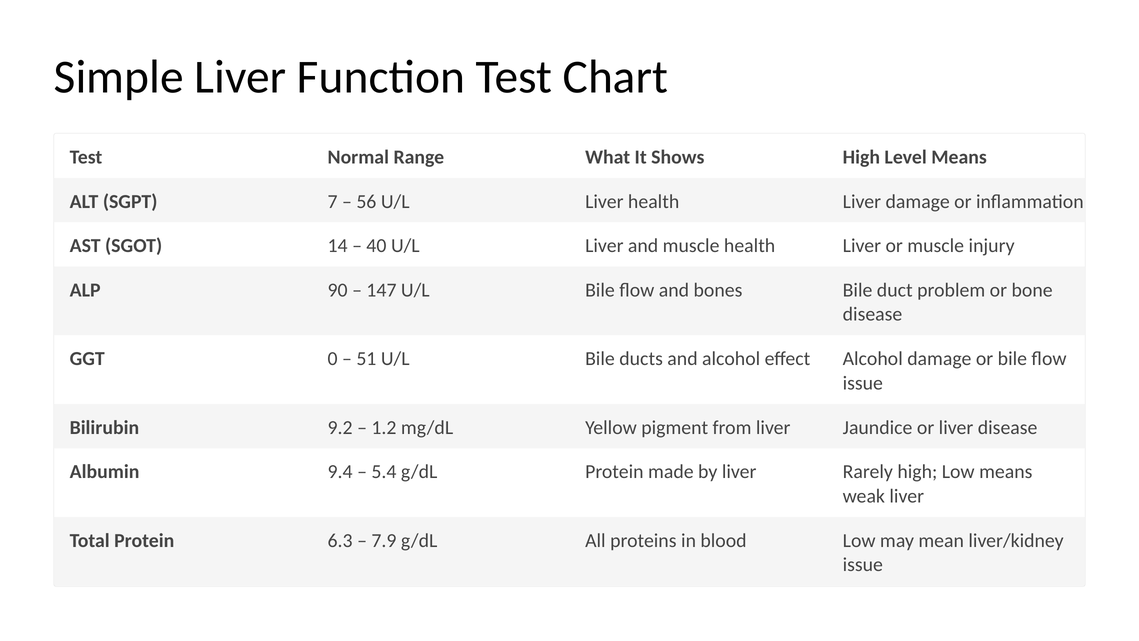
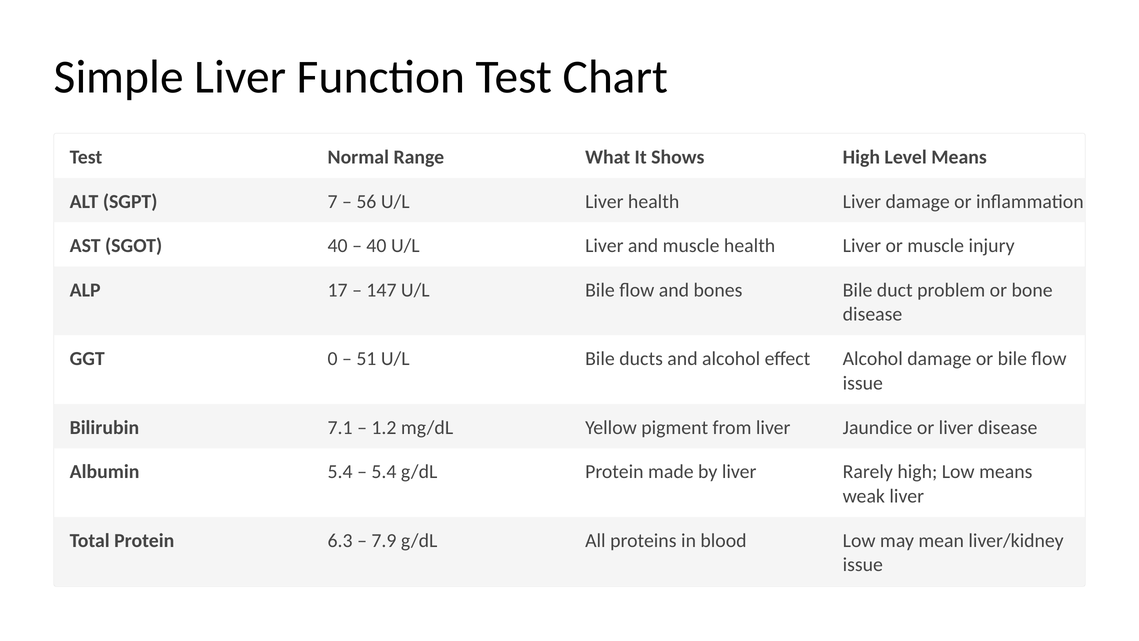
SGOT 14: 14 -> 40
90: 90 -> 17
9.2: 9.2 -> 7.1
Albumin 9.4: 9.4 -> 5.4
